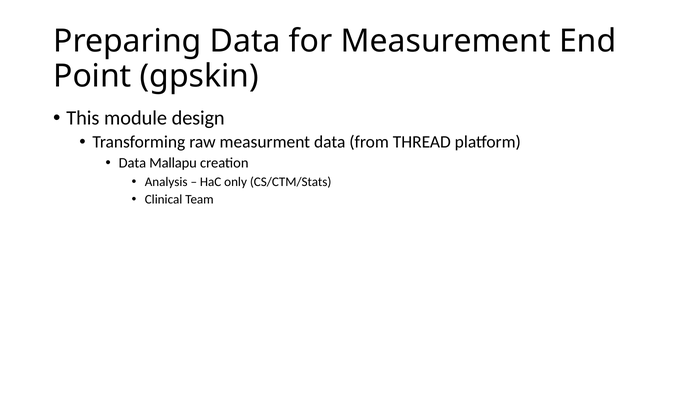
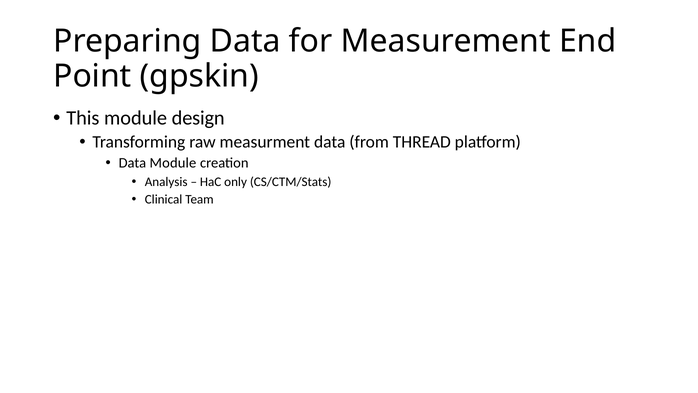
Data Mallapu: Mallapu -> Module
